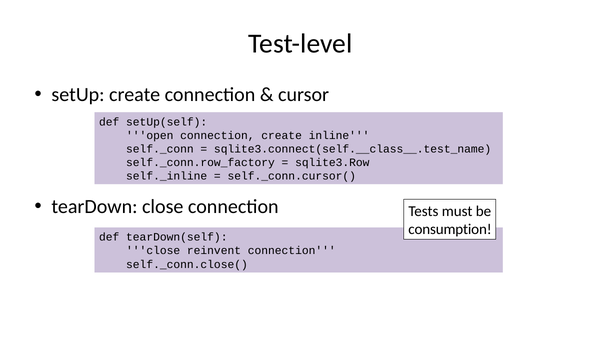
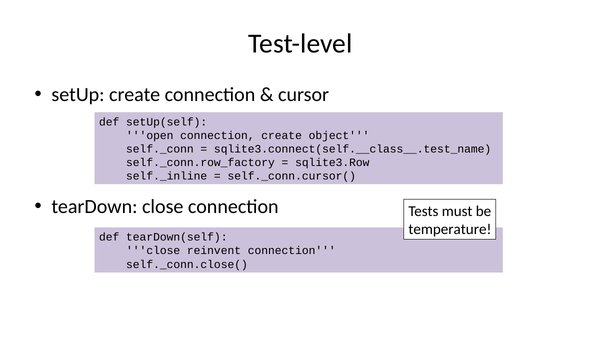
inline: inline -> object
consumption: consumption -> temperature
